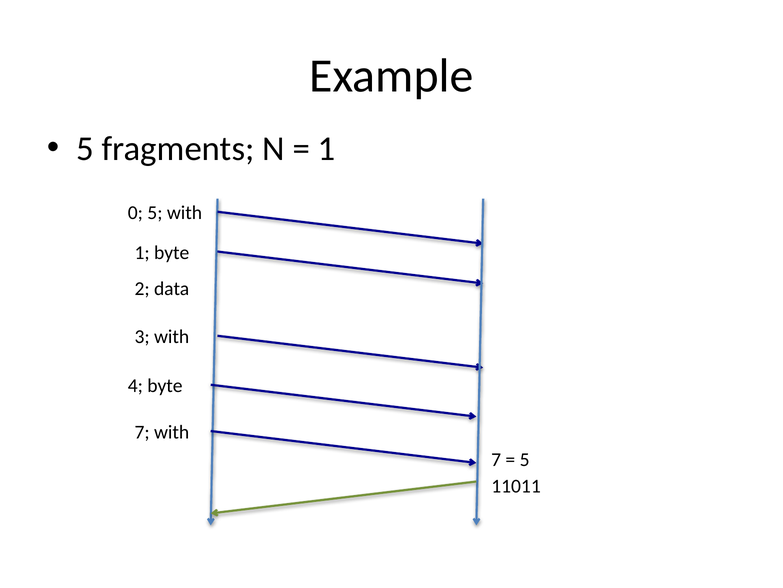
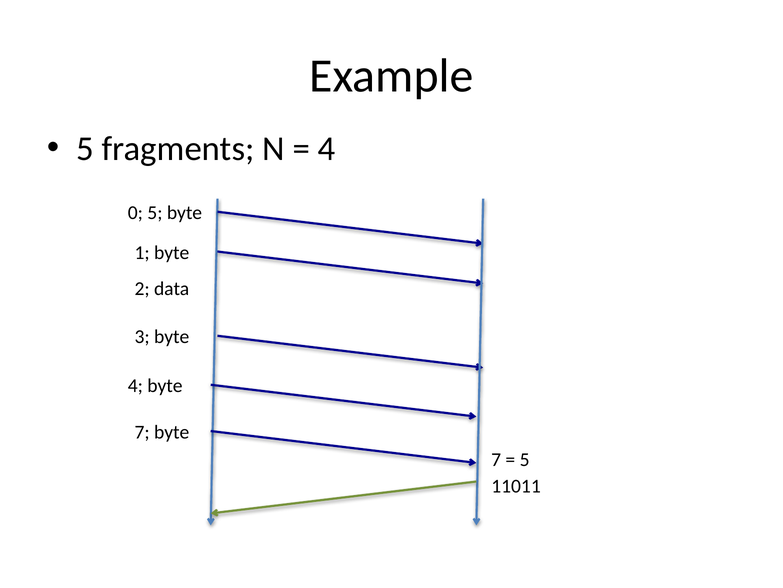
1 at (327, 149): 1 -> 4
5 with: with -> byte
3 with: with -> byte
7 with: with -> byte
